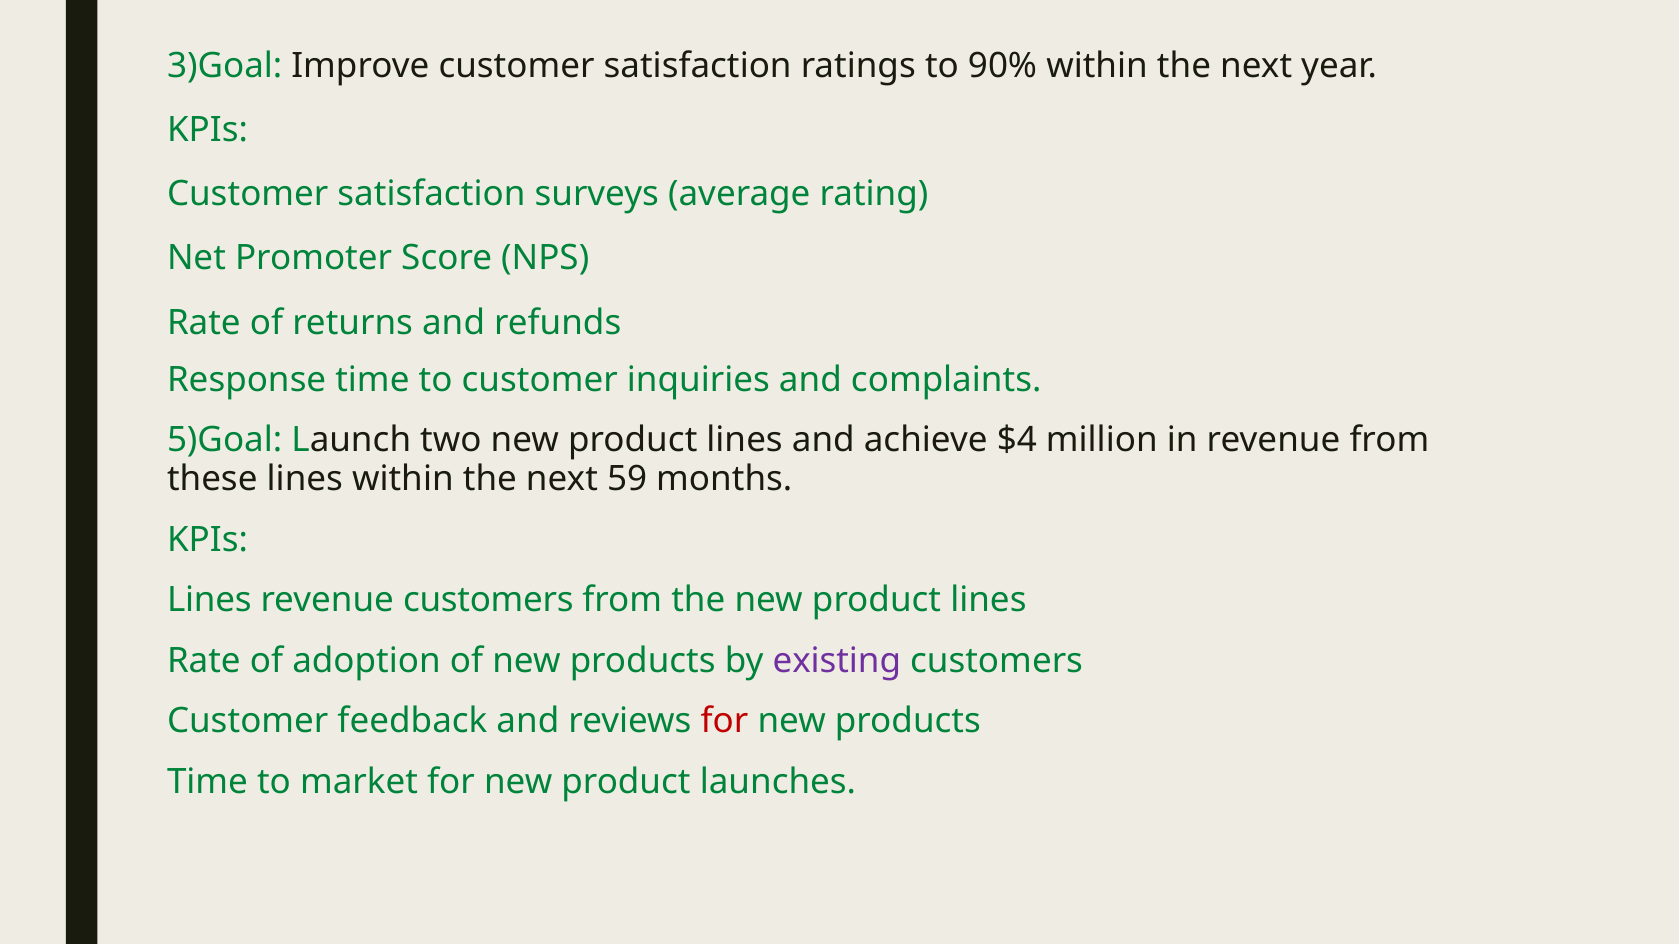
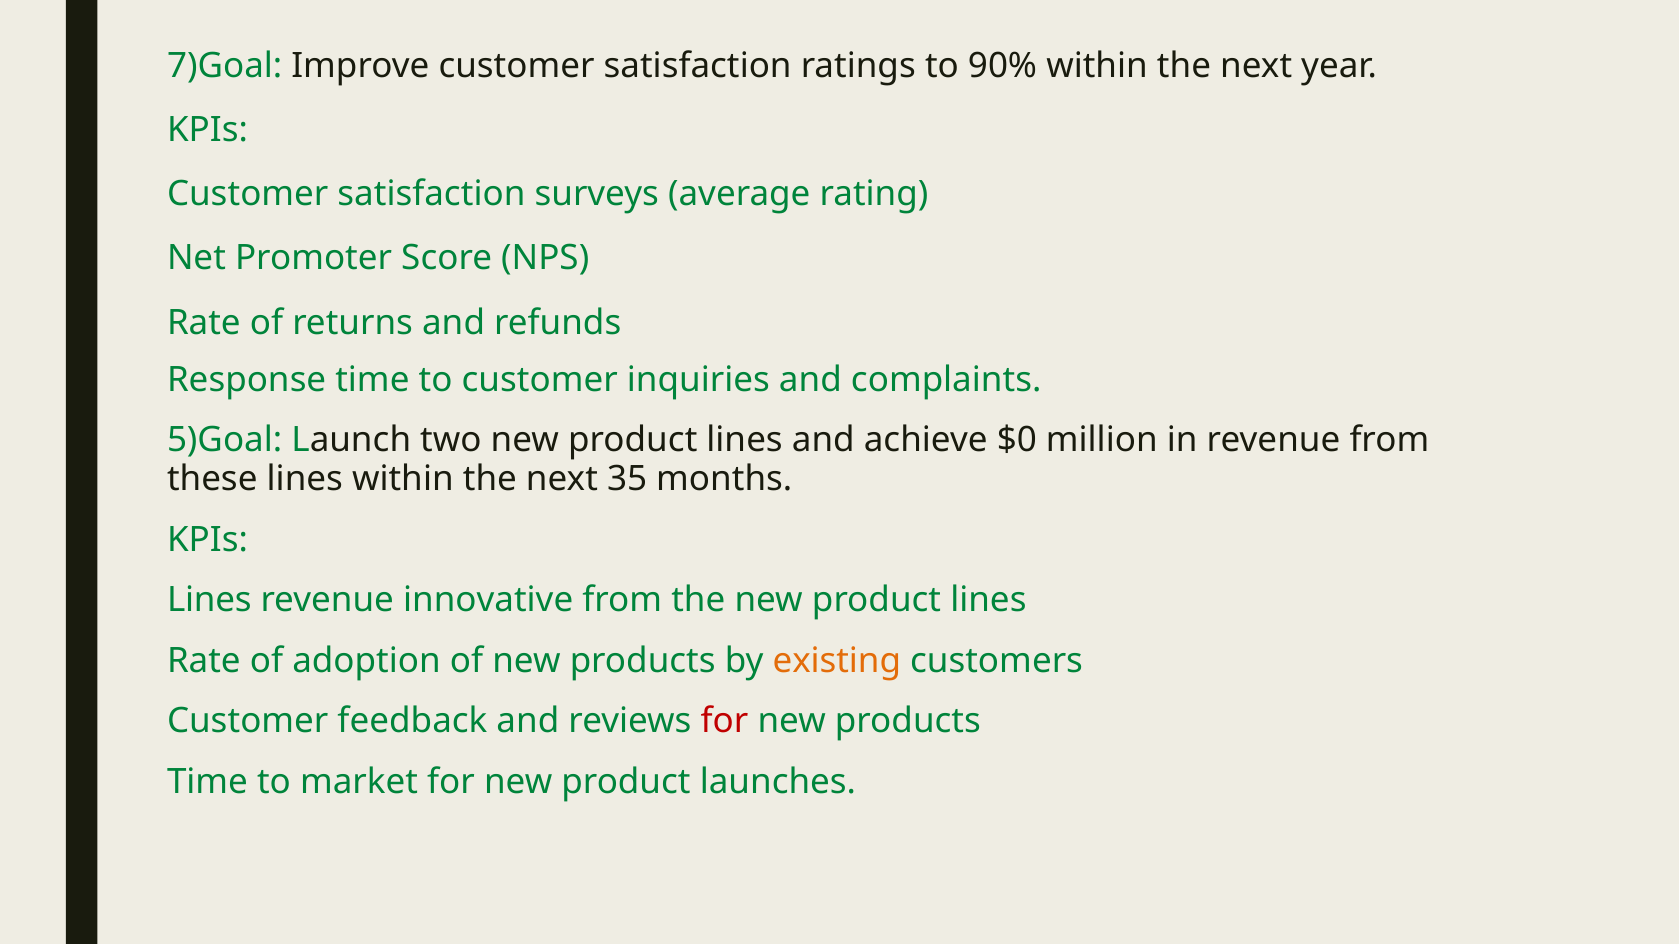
3)Goal: 3)Goal -> 7)Goal
$4: $4 -> $0
59: 59 -> 35
revenue customers: customers -> innovative
existing colour: purple -> orange
